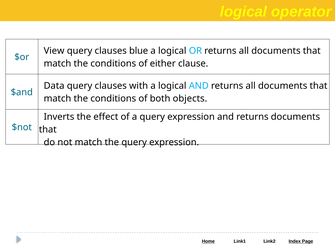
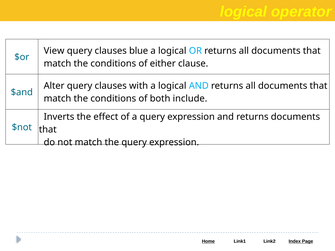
Data: Data -> Alter
objects: objects -> include
